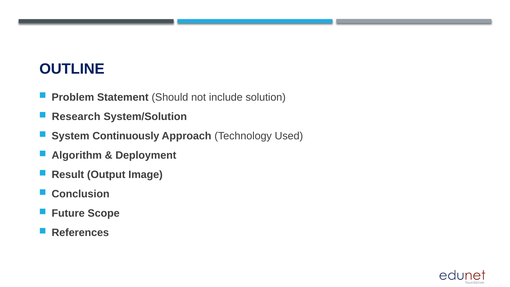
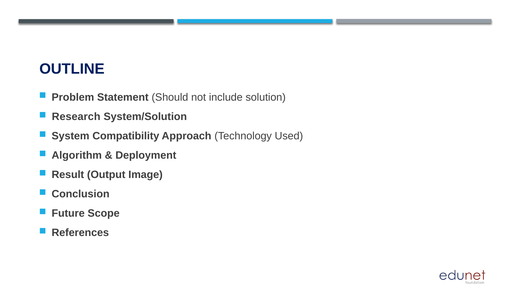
Continuously: Continuously -> Compatibility
